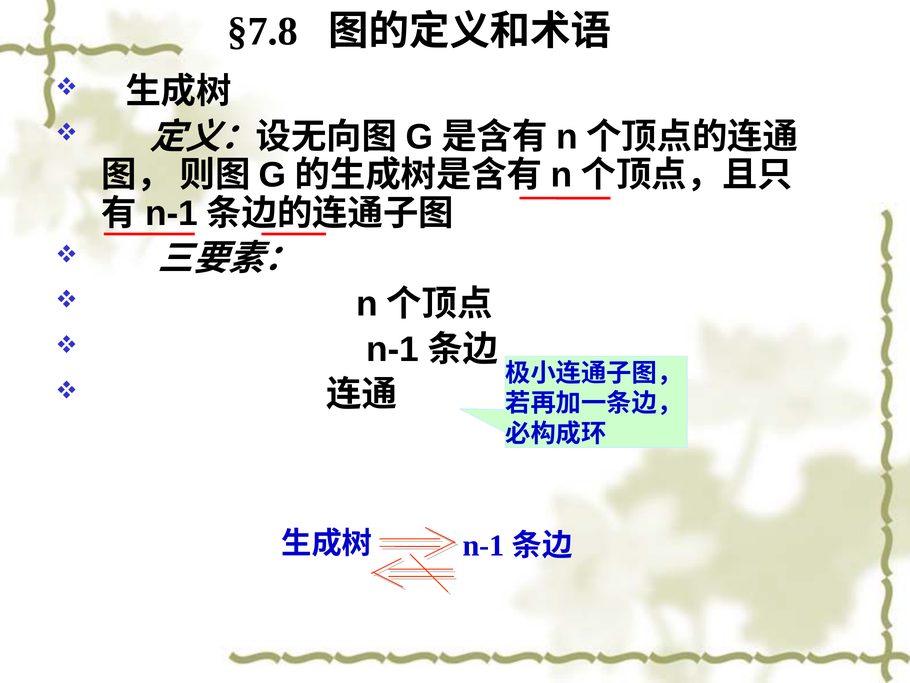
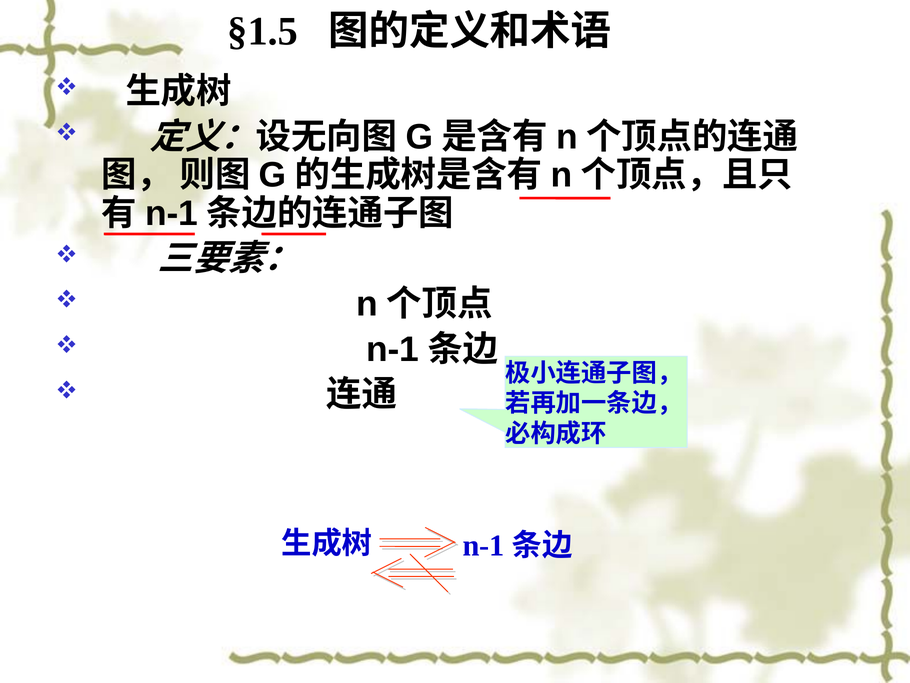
§7.8: §7.8 -> §1.5
